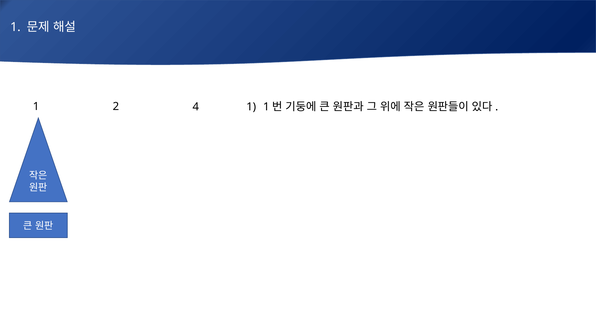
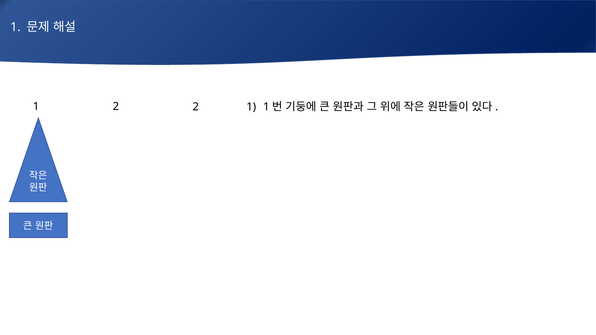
2 4: 4 -> 2
